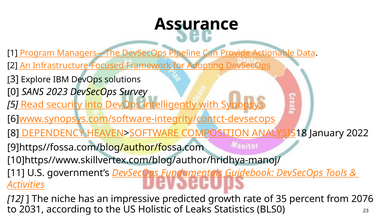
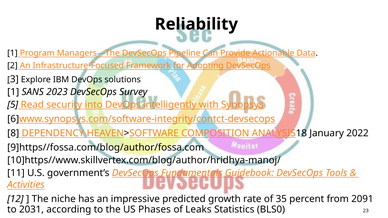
Assurance: Assurance -> Reliability
0 at (13, 92): 0 -> 1
2076: 2076 -> 2091
Holistic: Holistic -> Phases
